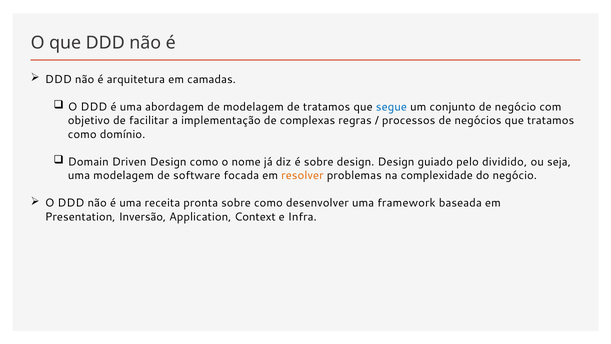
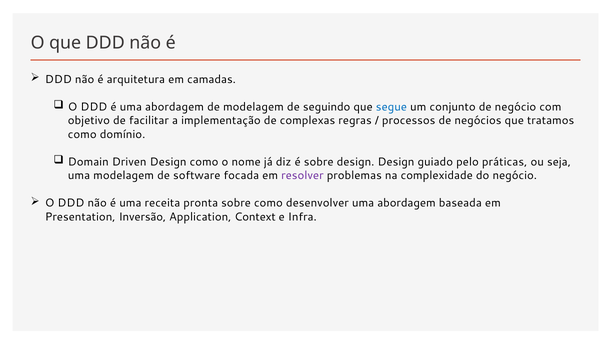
de tratamos: tratamos -> seguindo
dividido: dividido -> práticas
resolver colour: orange -> purple
desenvolver uma framework: framework -> abordagem
